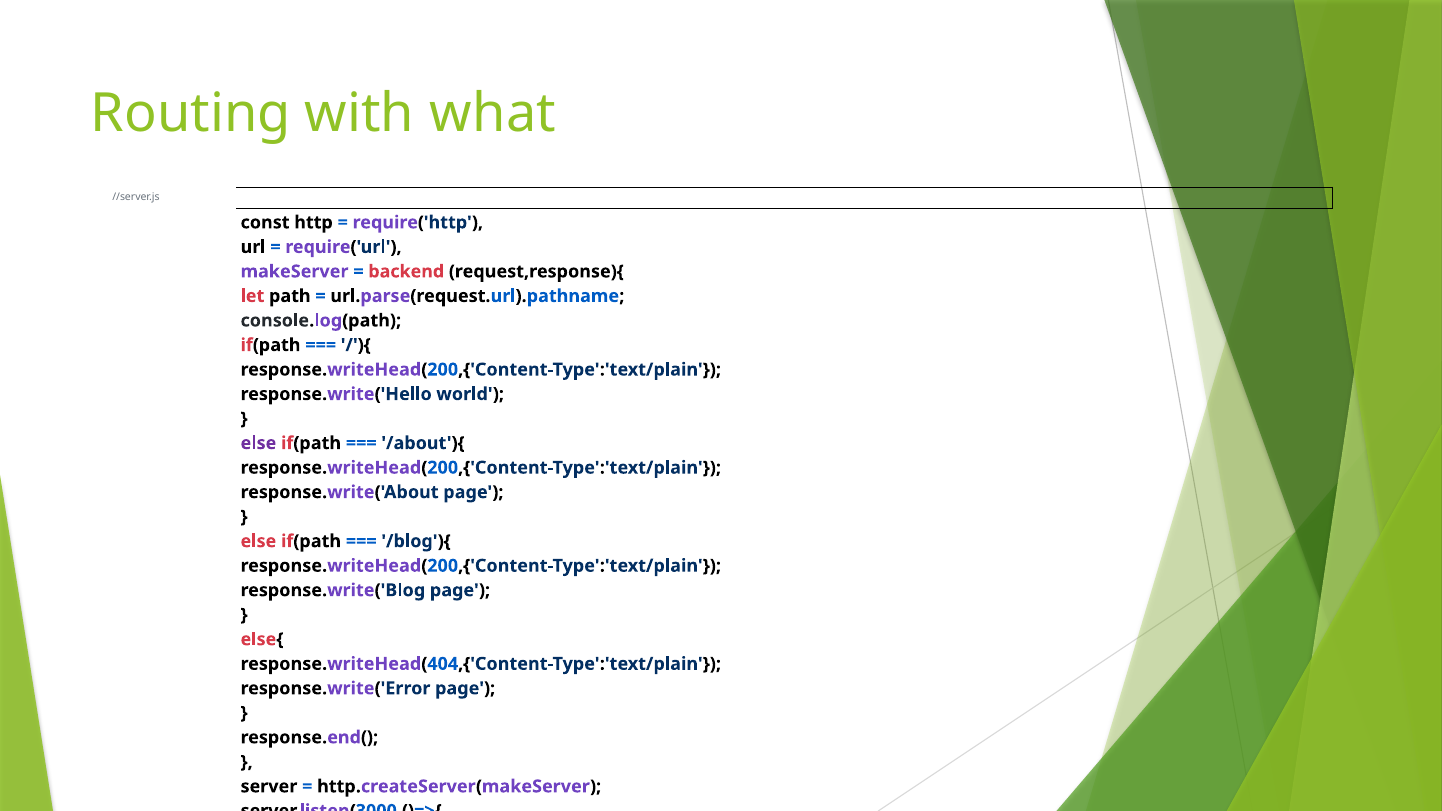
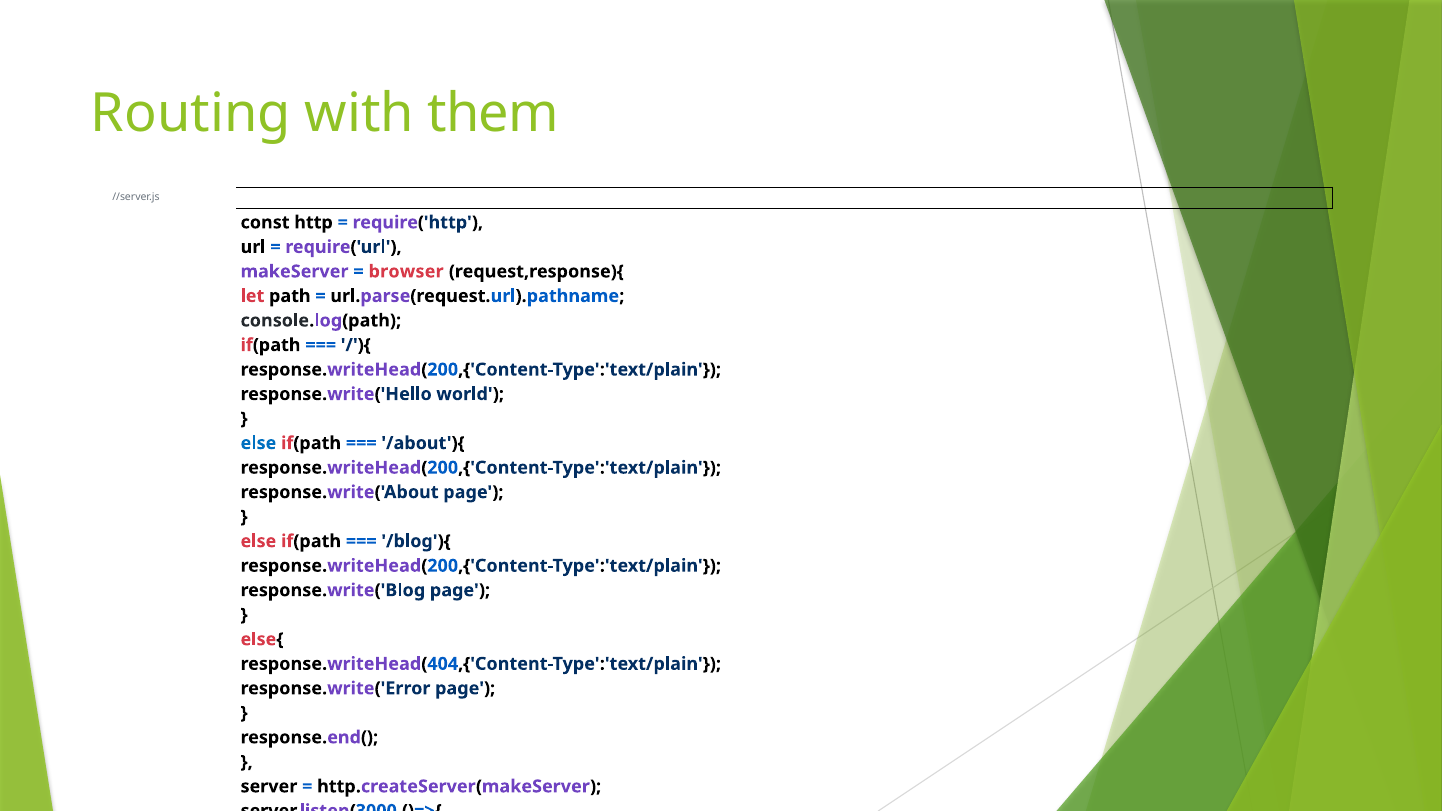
what: what -> them
backend: backend -> browser
else at (258, 443) colour: purple -> blue
